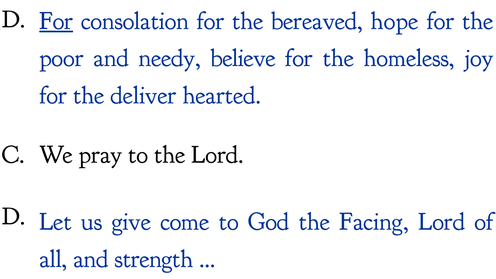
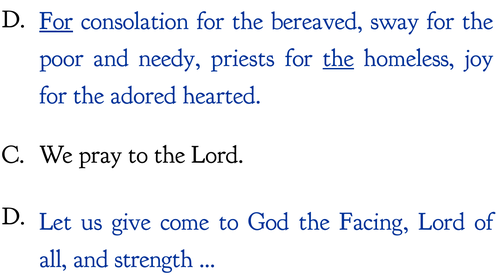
hope: hope -> sway
believe: believe -> priests
the at (338, 58) underline: none -> present
deliver: deliver -> adored
